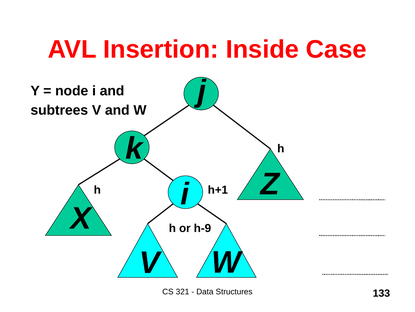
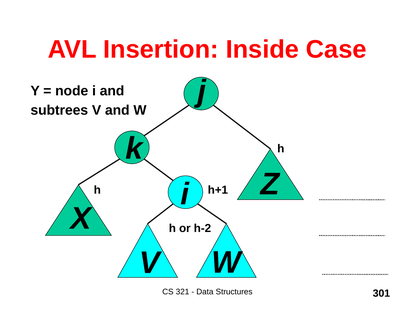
h-9: h-9 -> h-2
133: 133 -> 301
